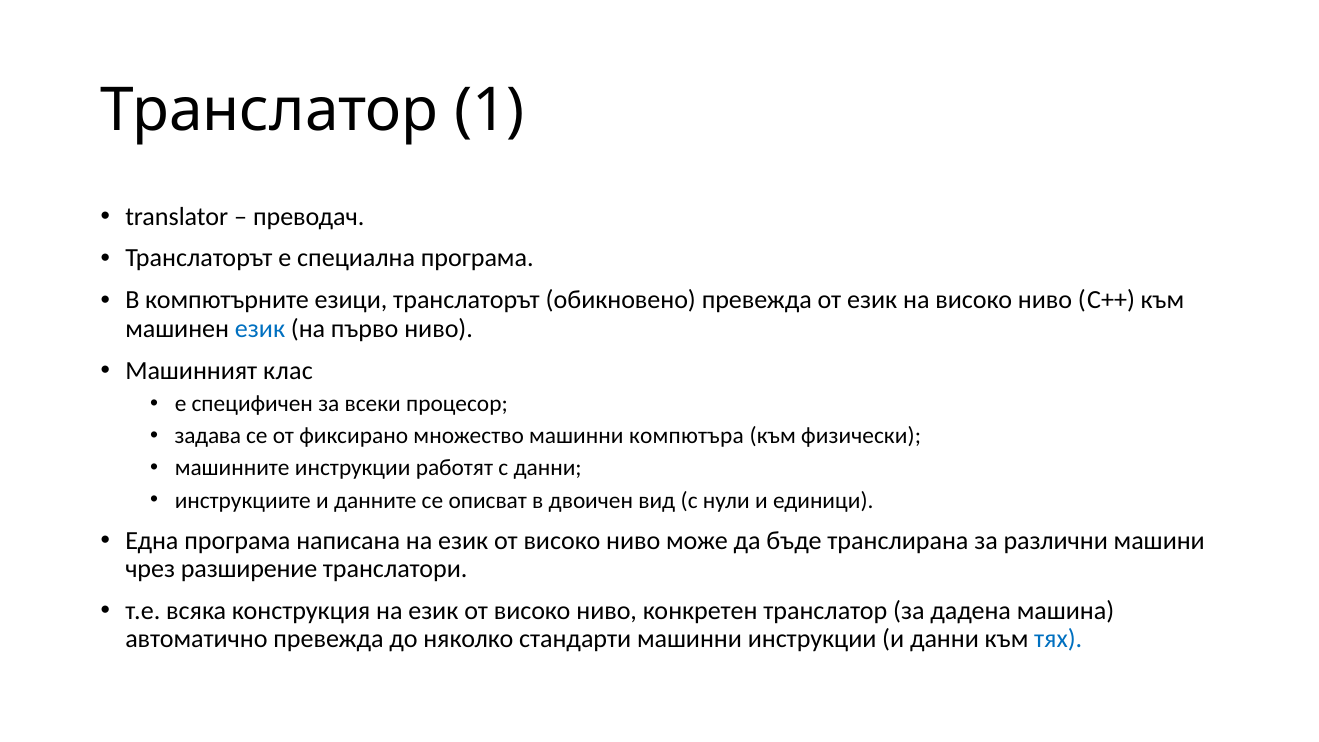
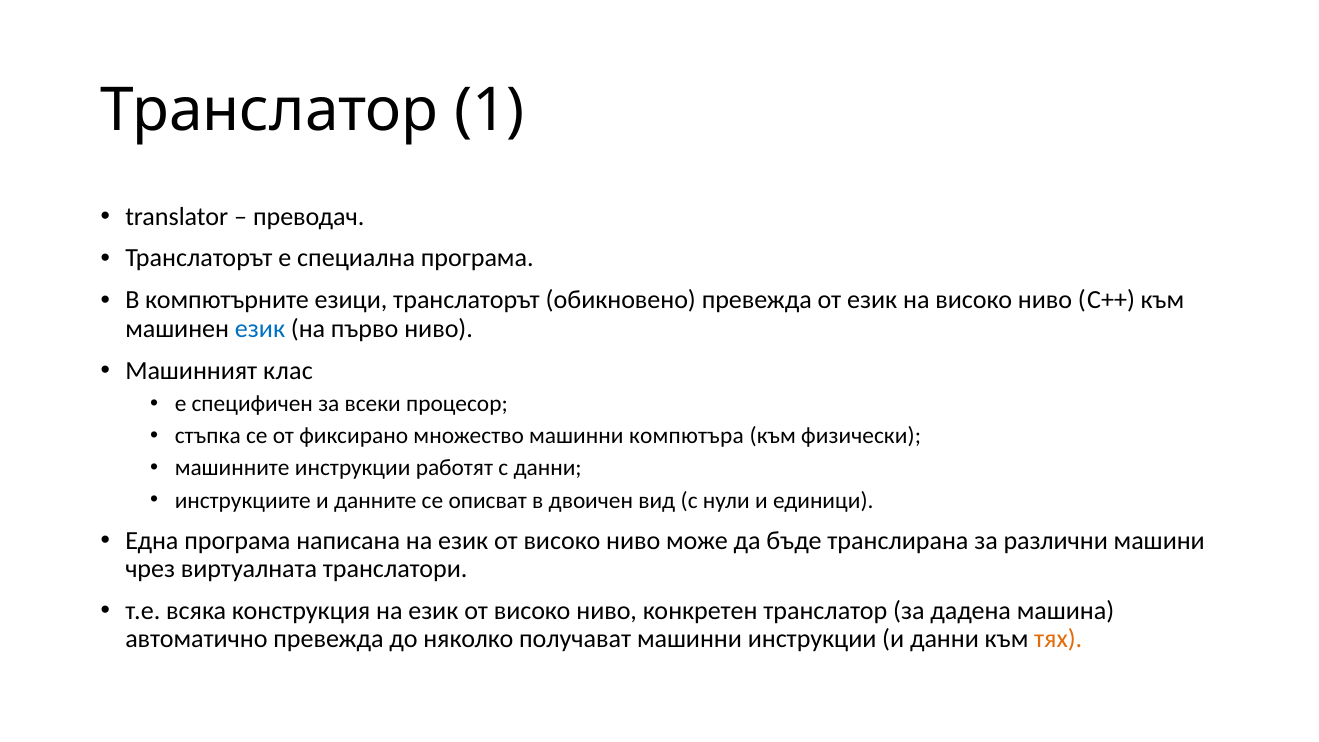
задава: задава -> стъпка
разширение: разширение -> виртуалната
стандарти: стандарти -> получават
тях colour: blue -> orange
